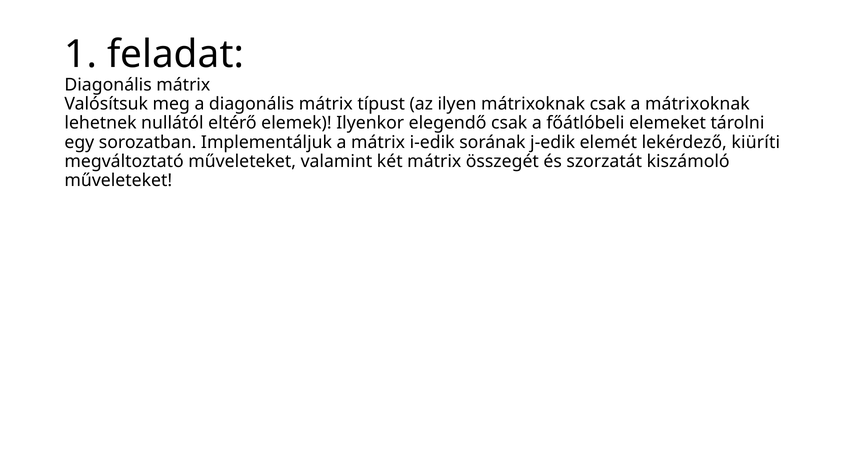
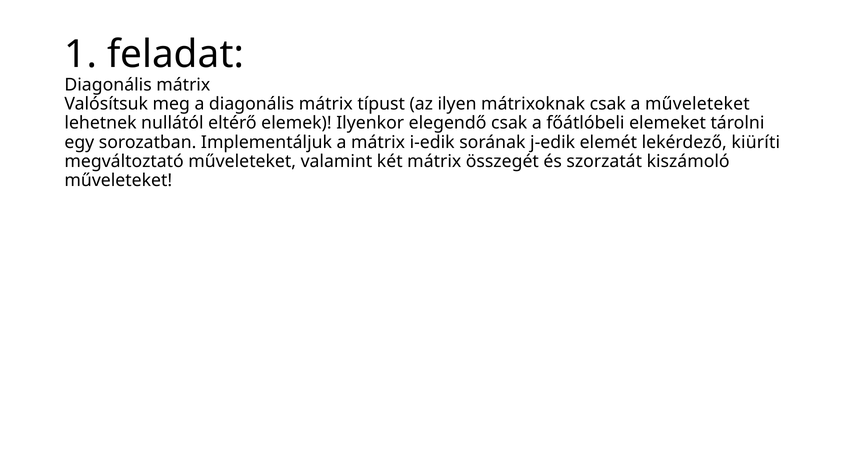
a mátrixoknak: mátrixoknak -> műveleteket
